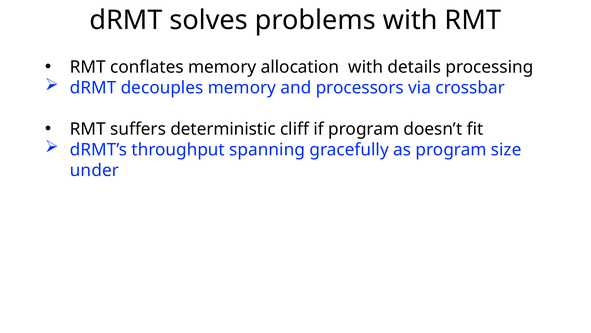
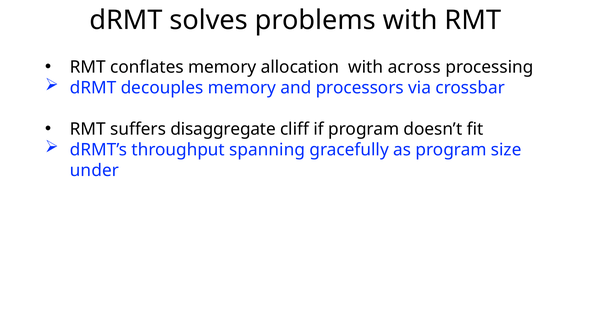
details: details -> across
deterministic: deterministic -> disaggregate
